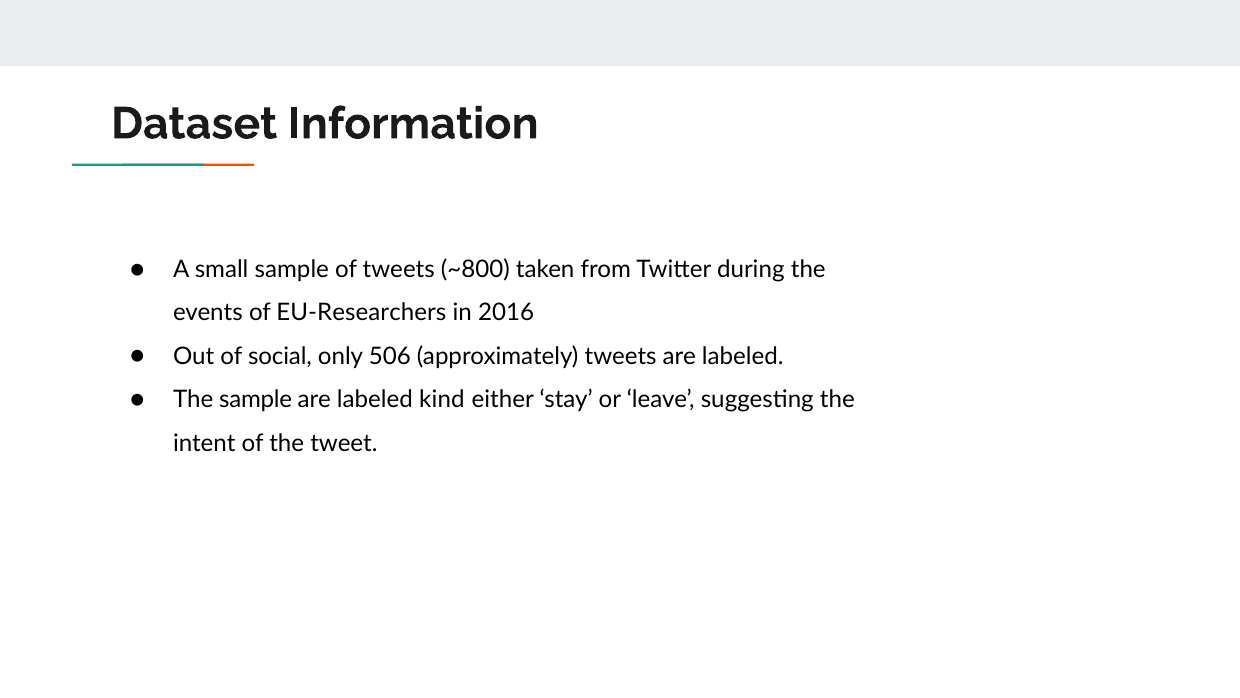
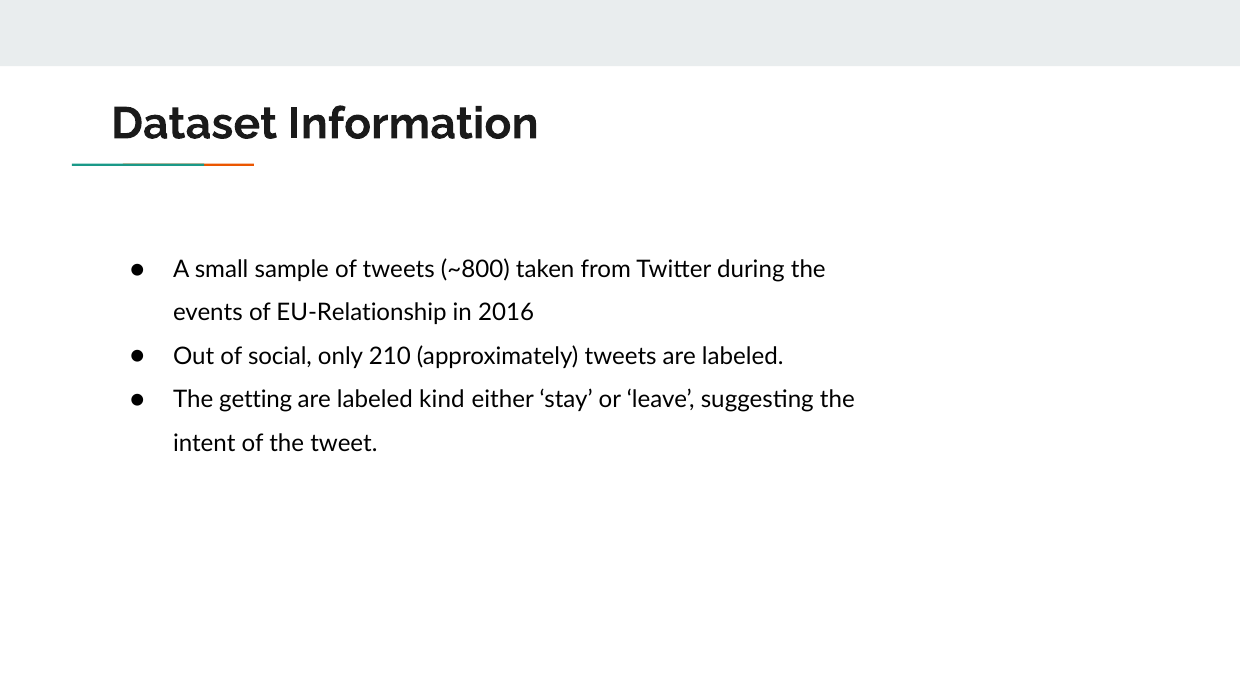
EU-Researchers: EU-Researchers -> EU-Relationship
506: 506 -> 210
The sample: sample -> getting
